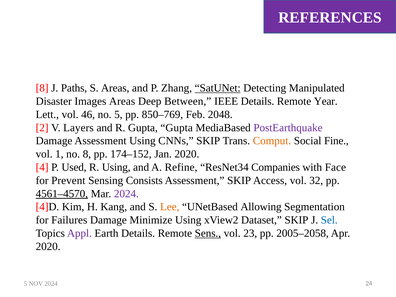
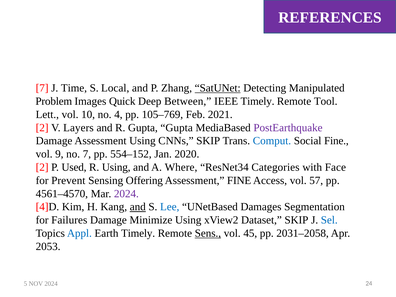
8 at (42, 88): 8 -> 7
Paths: Paths -> Time
S Areas: Areas -> Local
Disaster: Disaster -> Problem
Images Areas: Areas -> Quick
IEEE Details: Details -> Timely
Year: Year -> Tool
46: 46 -> 10
no 5: 5 -> 4
850–769: 850–769 -> 105–769
2048: 2048 -> 2021
Comput colour: orange -> blue
1: 1 -> 9
no 8: 8 -> 7
174–152: 174–152 -> 554–152
4 at (42, 167): 4 -> 2
Refine: Refine -> Where
Companies: Companies -> Categories
Consists: Consists -> Offering
Assessment SKIP: SKIP -> FINE
32: 32 -> 57
4561–4570 underline: present -> none
and at (138, 207) underline: none -> present
Lee colour: orange -> blue
Allowing: Allowing -> Damages
Appl colour: purple -> blue
Earth Details: Details -> Timely
23: 23 -> 45
2005–2058: 2005–2058 -> 2031–2058
2020 at (48, 246): 2020 -> 2053
